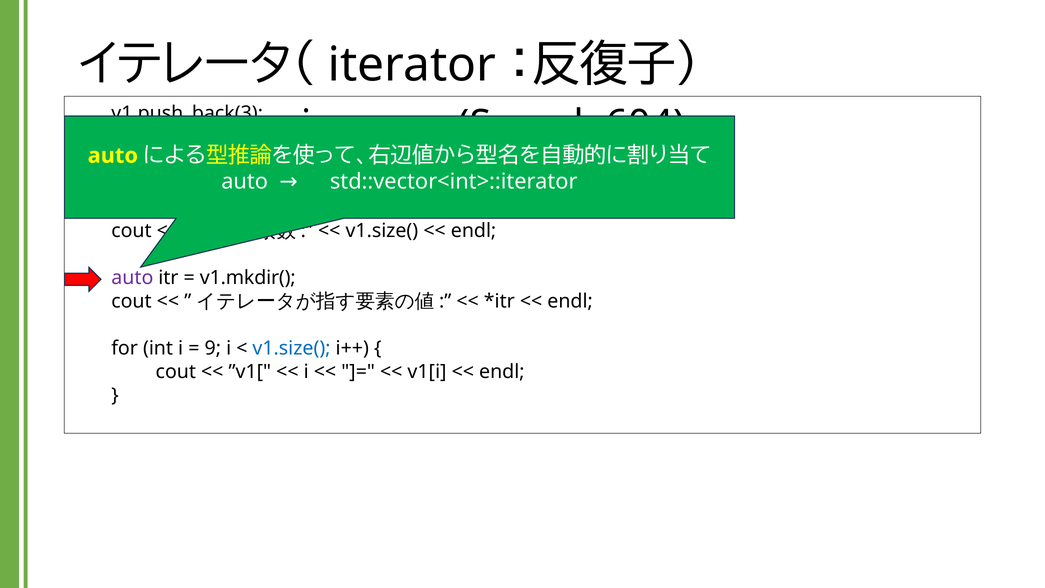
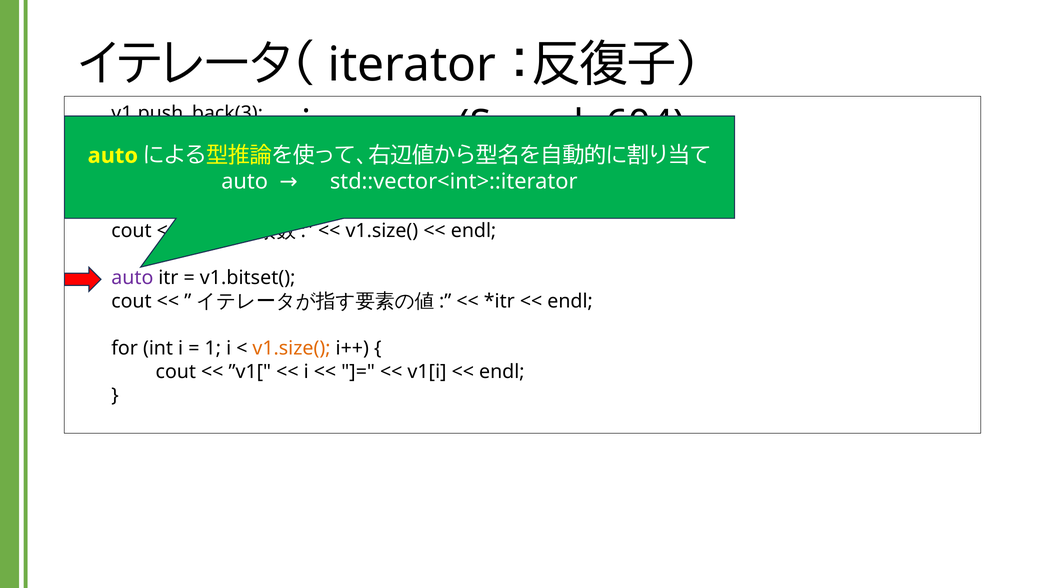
v1.mkdir(: v1.mkdir( -> v1.bitset(
9: 9 -> 1
v1.size( at (291, 348) colour: blue -> orange
